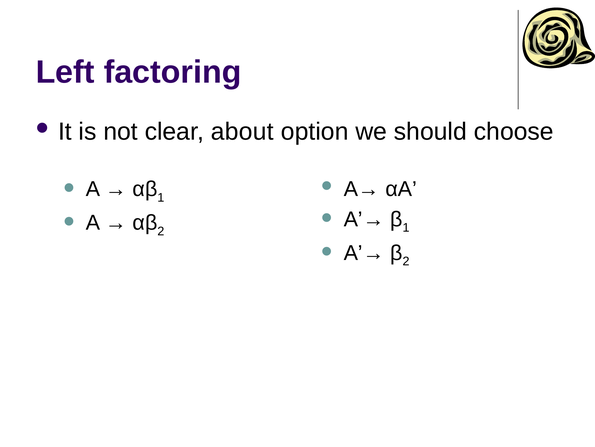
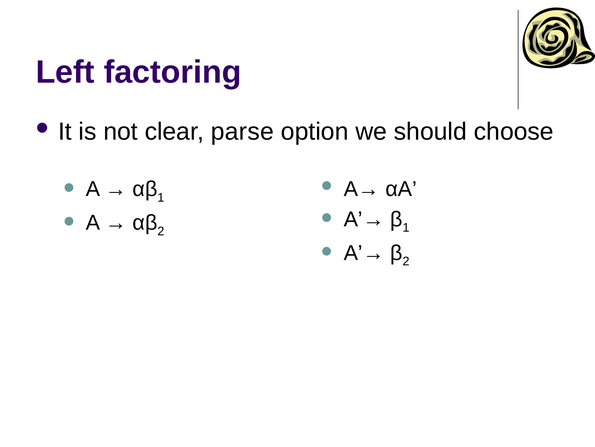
about: about -> parse
